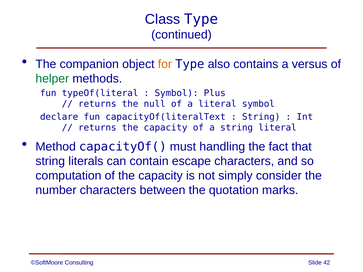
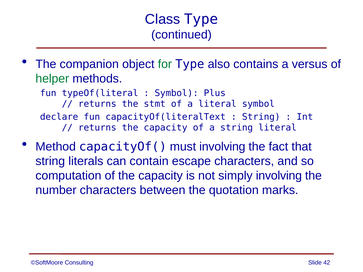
for colour: orange -> green
null: null -> stmt
must handling: handling -> involving
simply consider: consider -> involving
